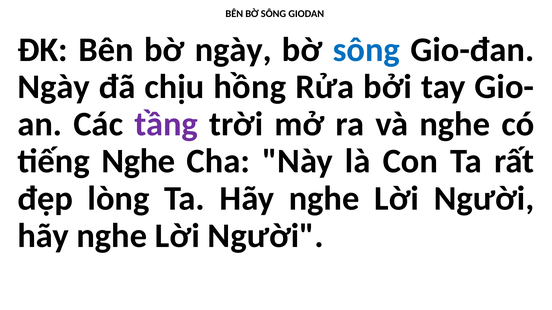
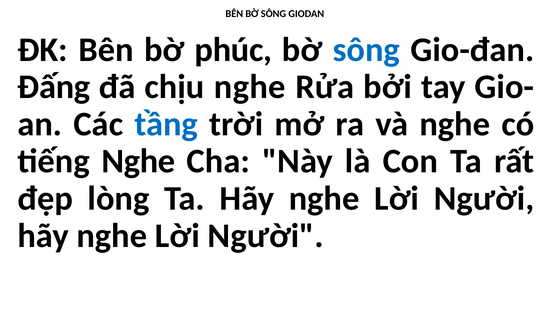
bờ ngày: ngày -> phúc
Ngày at (54, 87): Ngày -> Đấng
chịu hồng: hồng -> nghe
tầng colour: purple -> blue
